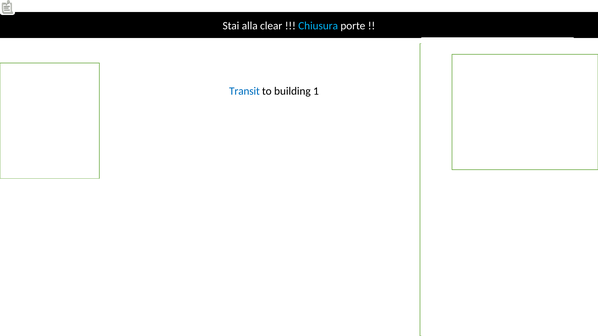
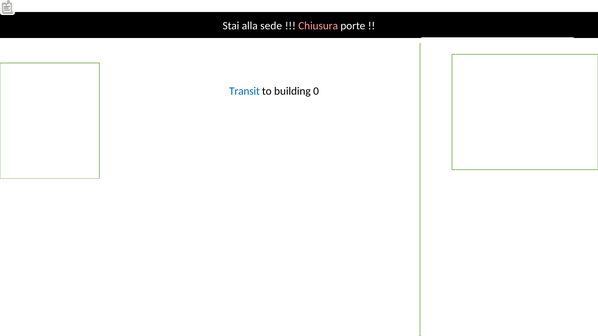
clear: clear -> sede
Chiusura colour: light blue -> pink
1: 1 -> 0
